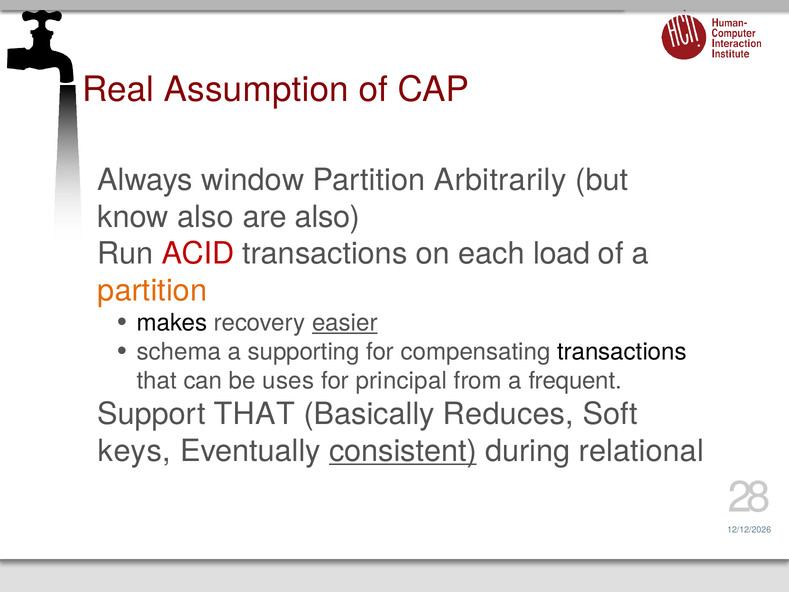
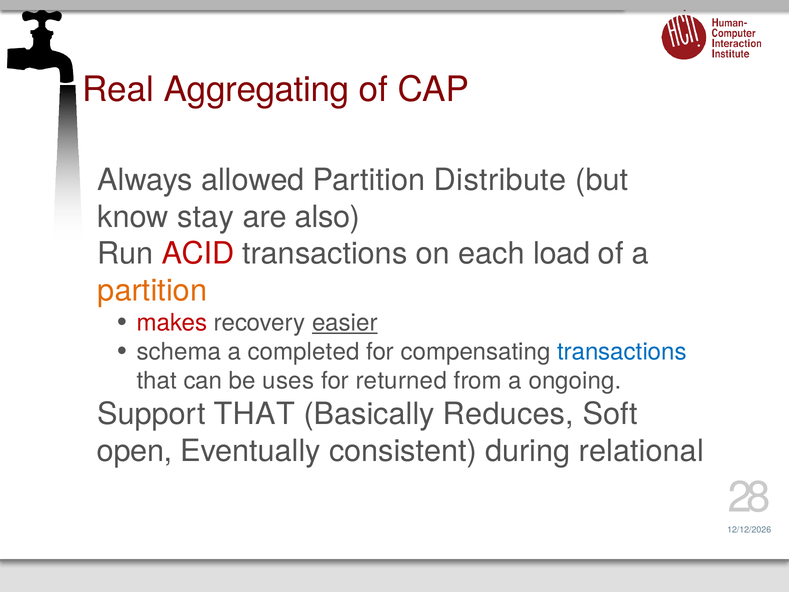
Assumption: Assumption -> Aggregating
window: window -> allowed
Arbitrarily: Arbitrarily -> Distribute
know also: also -> stay
makes colour: black -> red
supporting: supporting -> completed
transactions at (622, 352) colour: black -> blue
principal: principal -> returned
frequent: frequent -> ongoing
keys: keys -> open
consistent underline: present -> none
